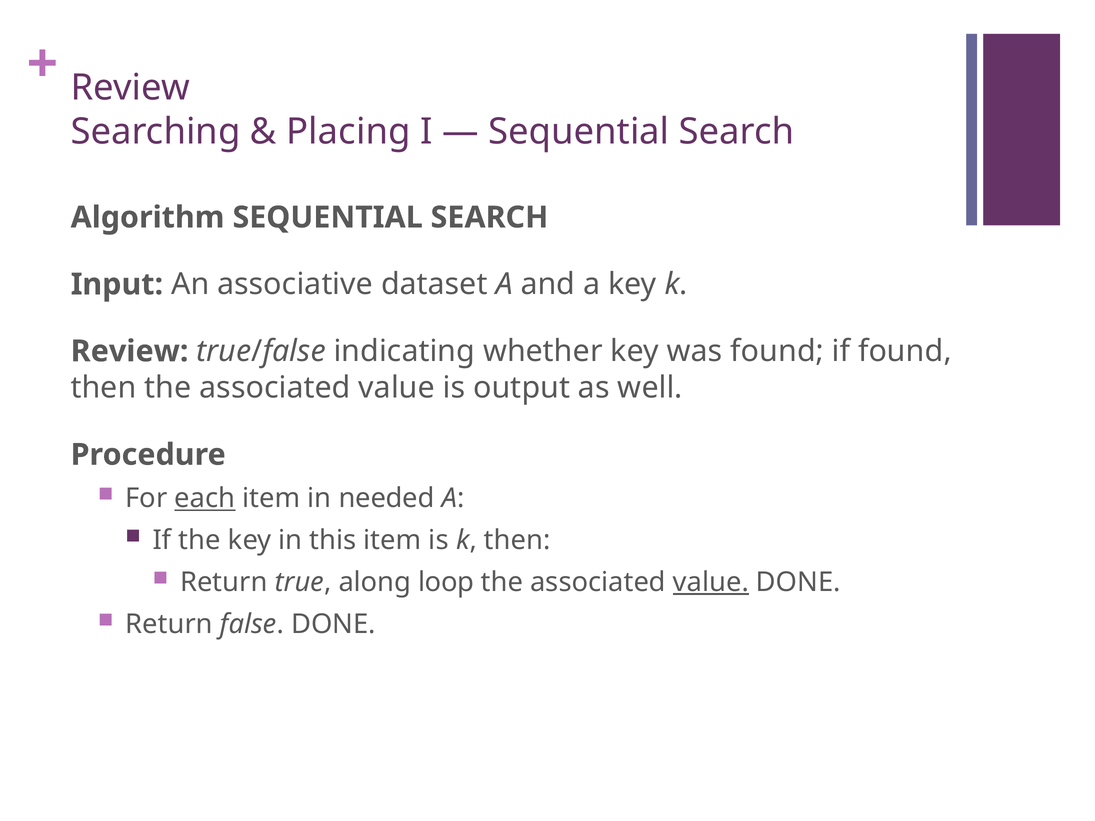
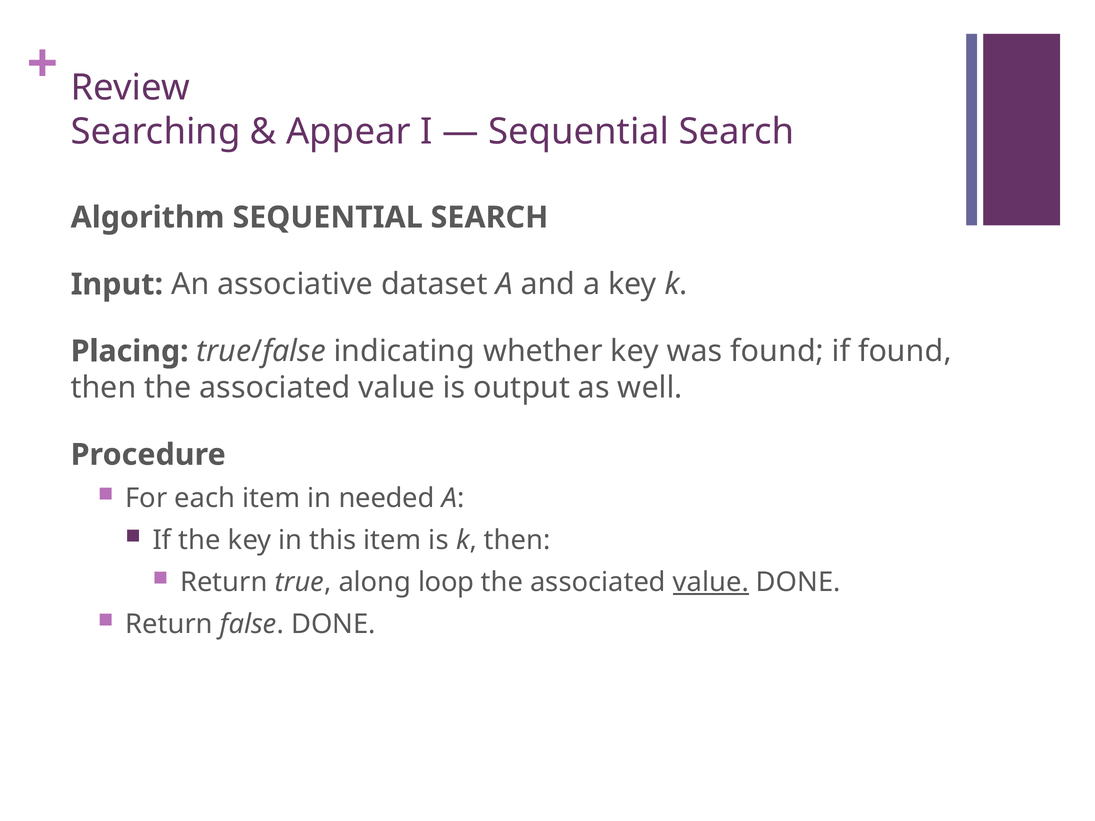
Placing: Placing -> Appear
Review at (130, 351): Review -> Placing
each underline: present -> none
